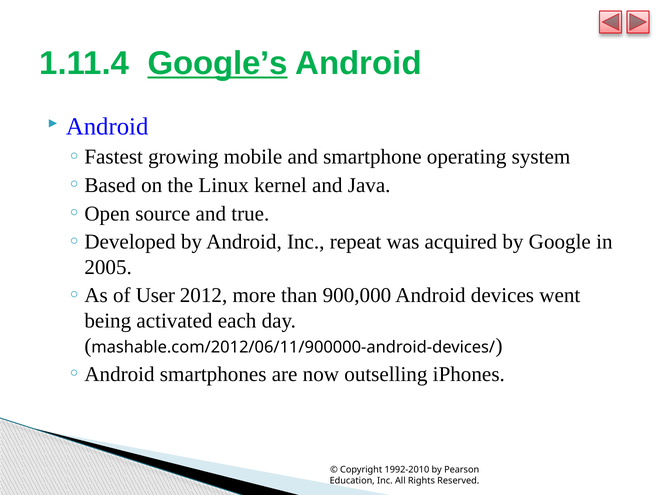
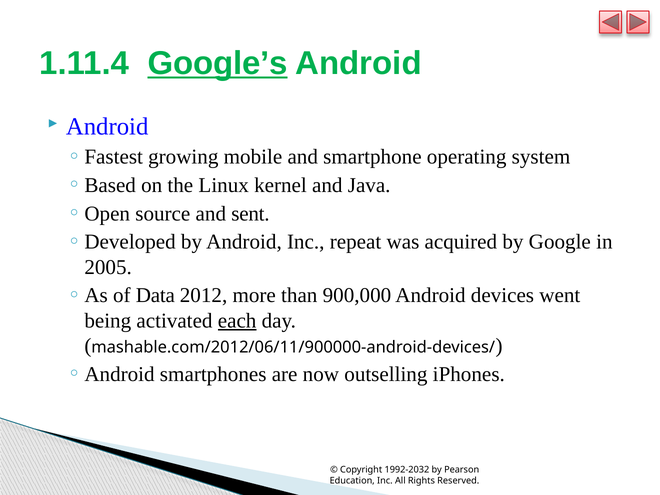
true: true -> sent
User: User -> Data
each underline: none -> present
1992-2010: 1992-2010 -> 1992-2032
